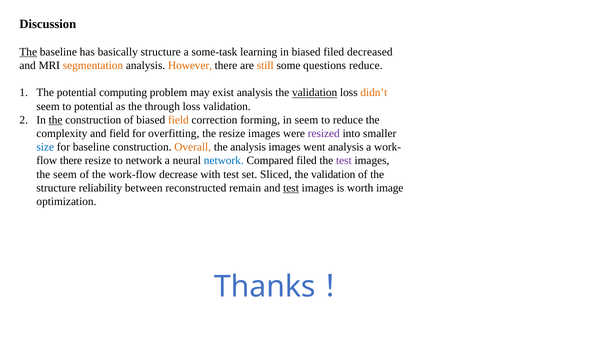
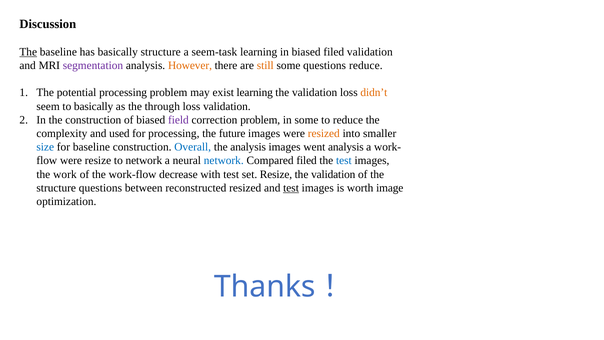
some-task: some-task -> seem-task
filed decreased: decreased -> validation
segmentation colour: orange -> purple
potential computing: computing -> processing
exist analysis: analysis -> learning
validation at (315, 93) underline: present -> none
to potential: potential -> basically
the at (56, 120) underline: present -> none
field at (178, 120) colour: orange -> purple
correction forming: forming -> problem
in seem: seem -> some
and field: field -> used
for overfitting: overfitting -> processing
the resize: resize -> future
resized at (324, 133) colour: purple -> orange
Overall colour: orange -> blue
there at (71, 161): there -> were
test at (344, 161) colour: purple -> blue
the seem: seem -> work
set Sliced: Sliced -> Resize
structure reliability: reliability -> questions
reconstructed remain: remain -> resized
